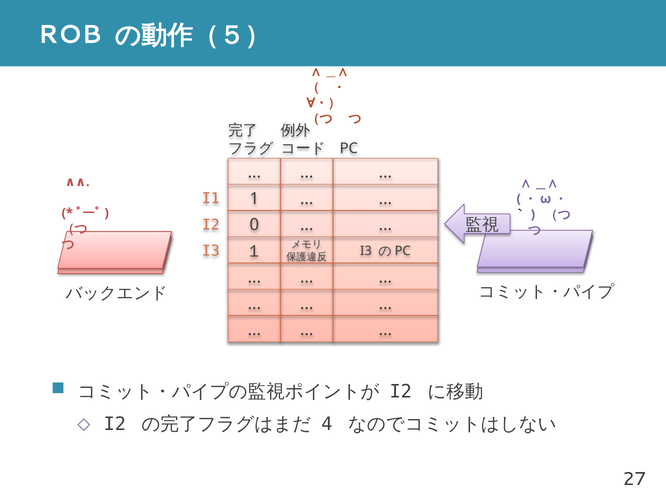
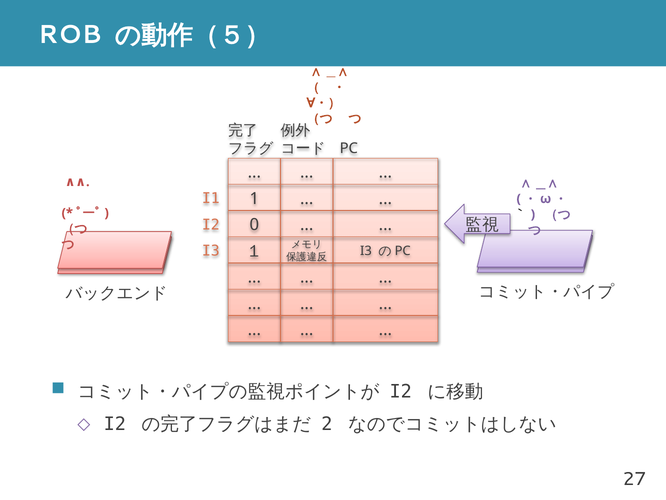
4: 4 -> 2
